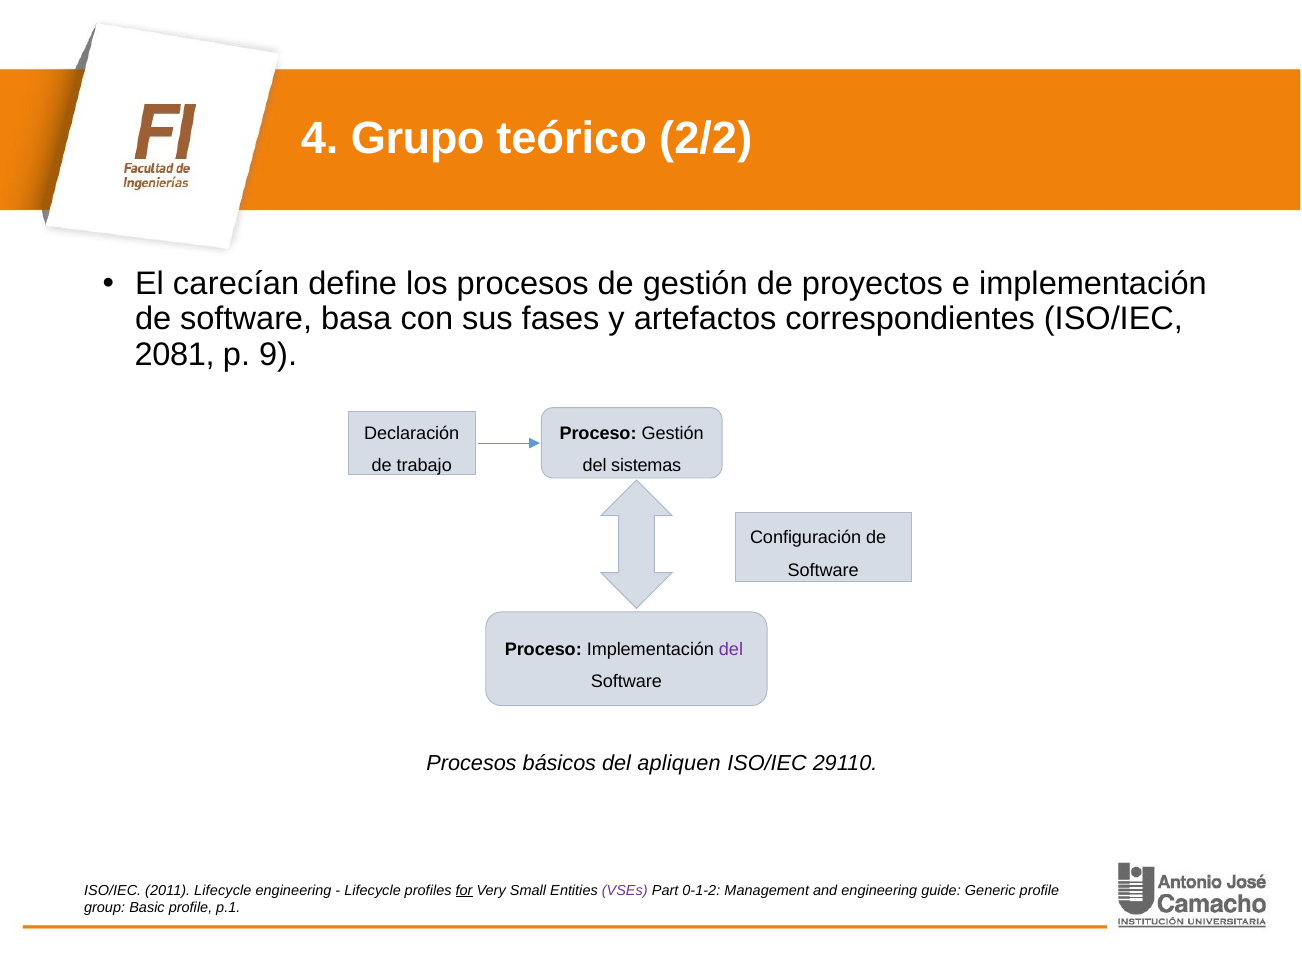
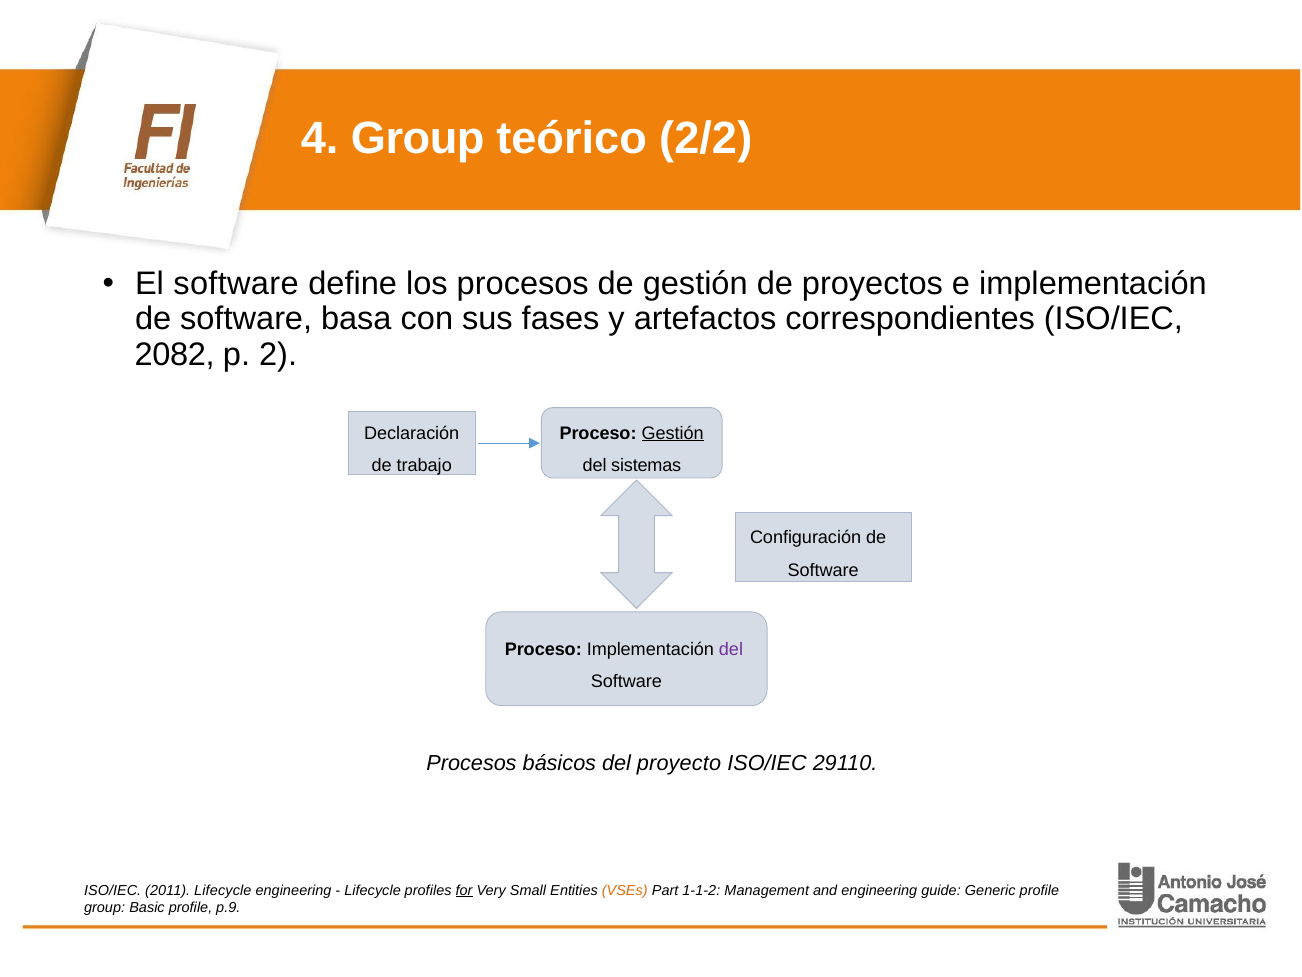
4 Grupo: Grupo -> Group
El carecían: carecían -> software
2081: 2081 -> 2082
9: 9 -> 2
Gestión at (673, 433) underline: none -> present
apliquen: apliquen -> proyecto
VSEs colour: purple -> orange
0-1-2: 0-1-2 -> 1-1-2
p.1: p.1 -> p.9
